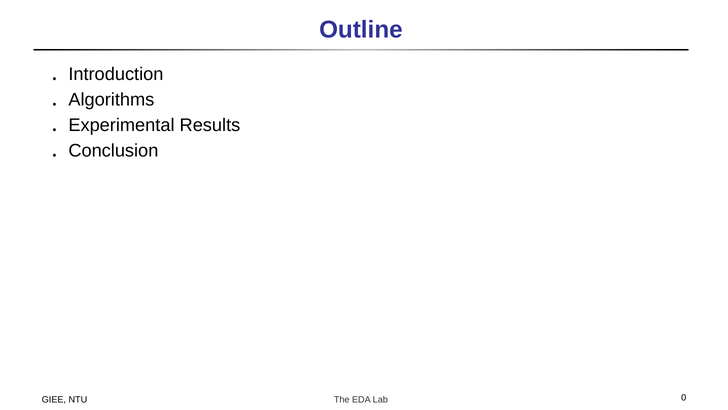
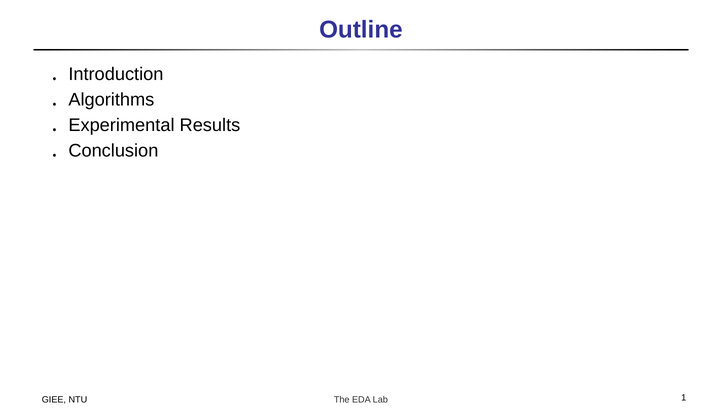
0: 0 -> 1
